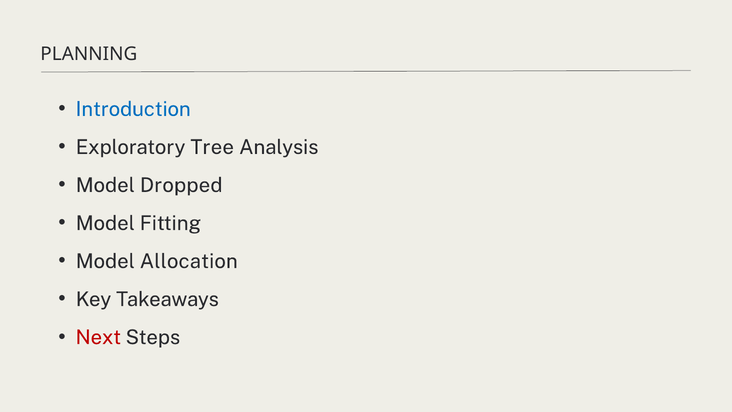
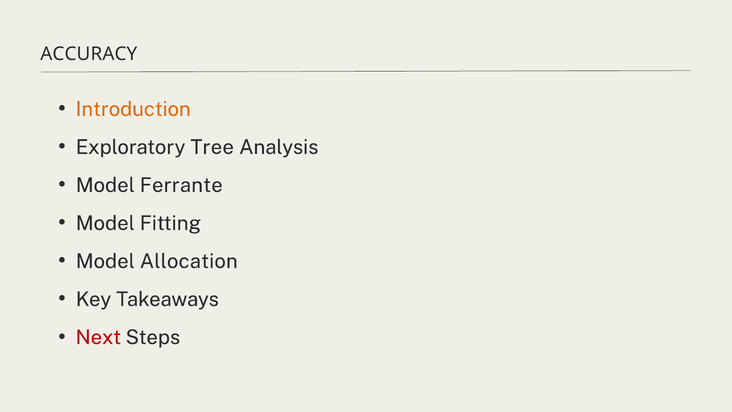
PLANNING: PLANNING -> ACCURACY
Introduction colour: blue -> orange
Dropped: Dropped -> Ferrante
